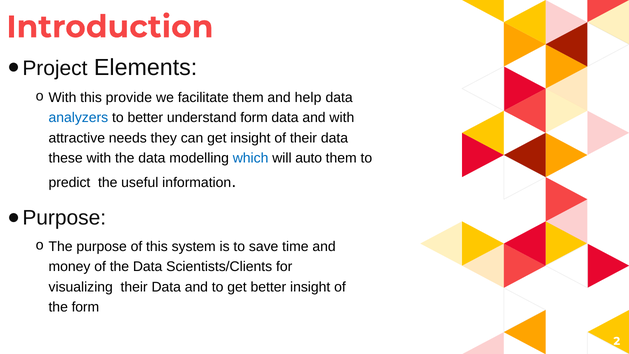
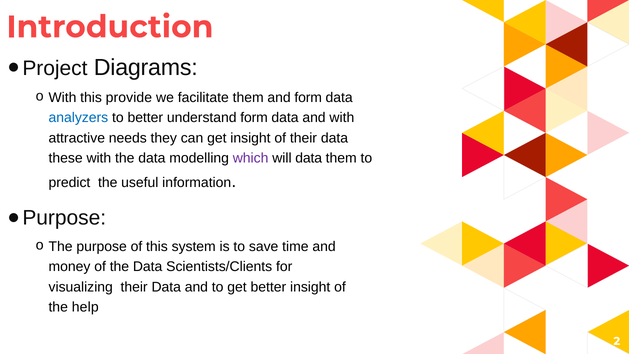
Elements: Elements -> Diagrams
and help: help -> form
which colour: blue -> purple
will auto: auto -> data
the form: form -> help
